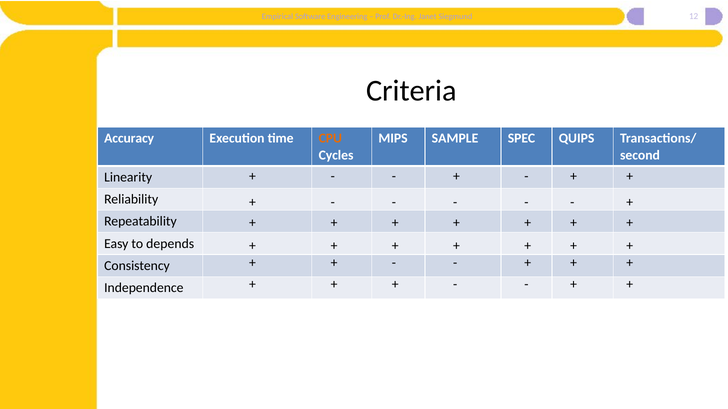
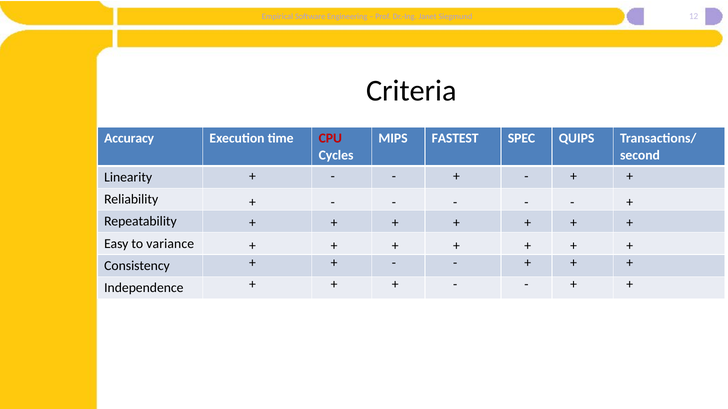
CPU colour: orange -> red
SAMPLE: SAMPLE -> FASTEST
depends: depends -> variance
